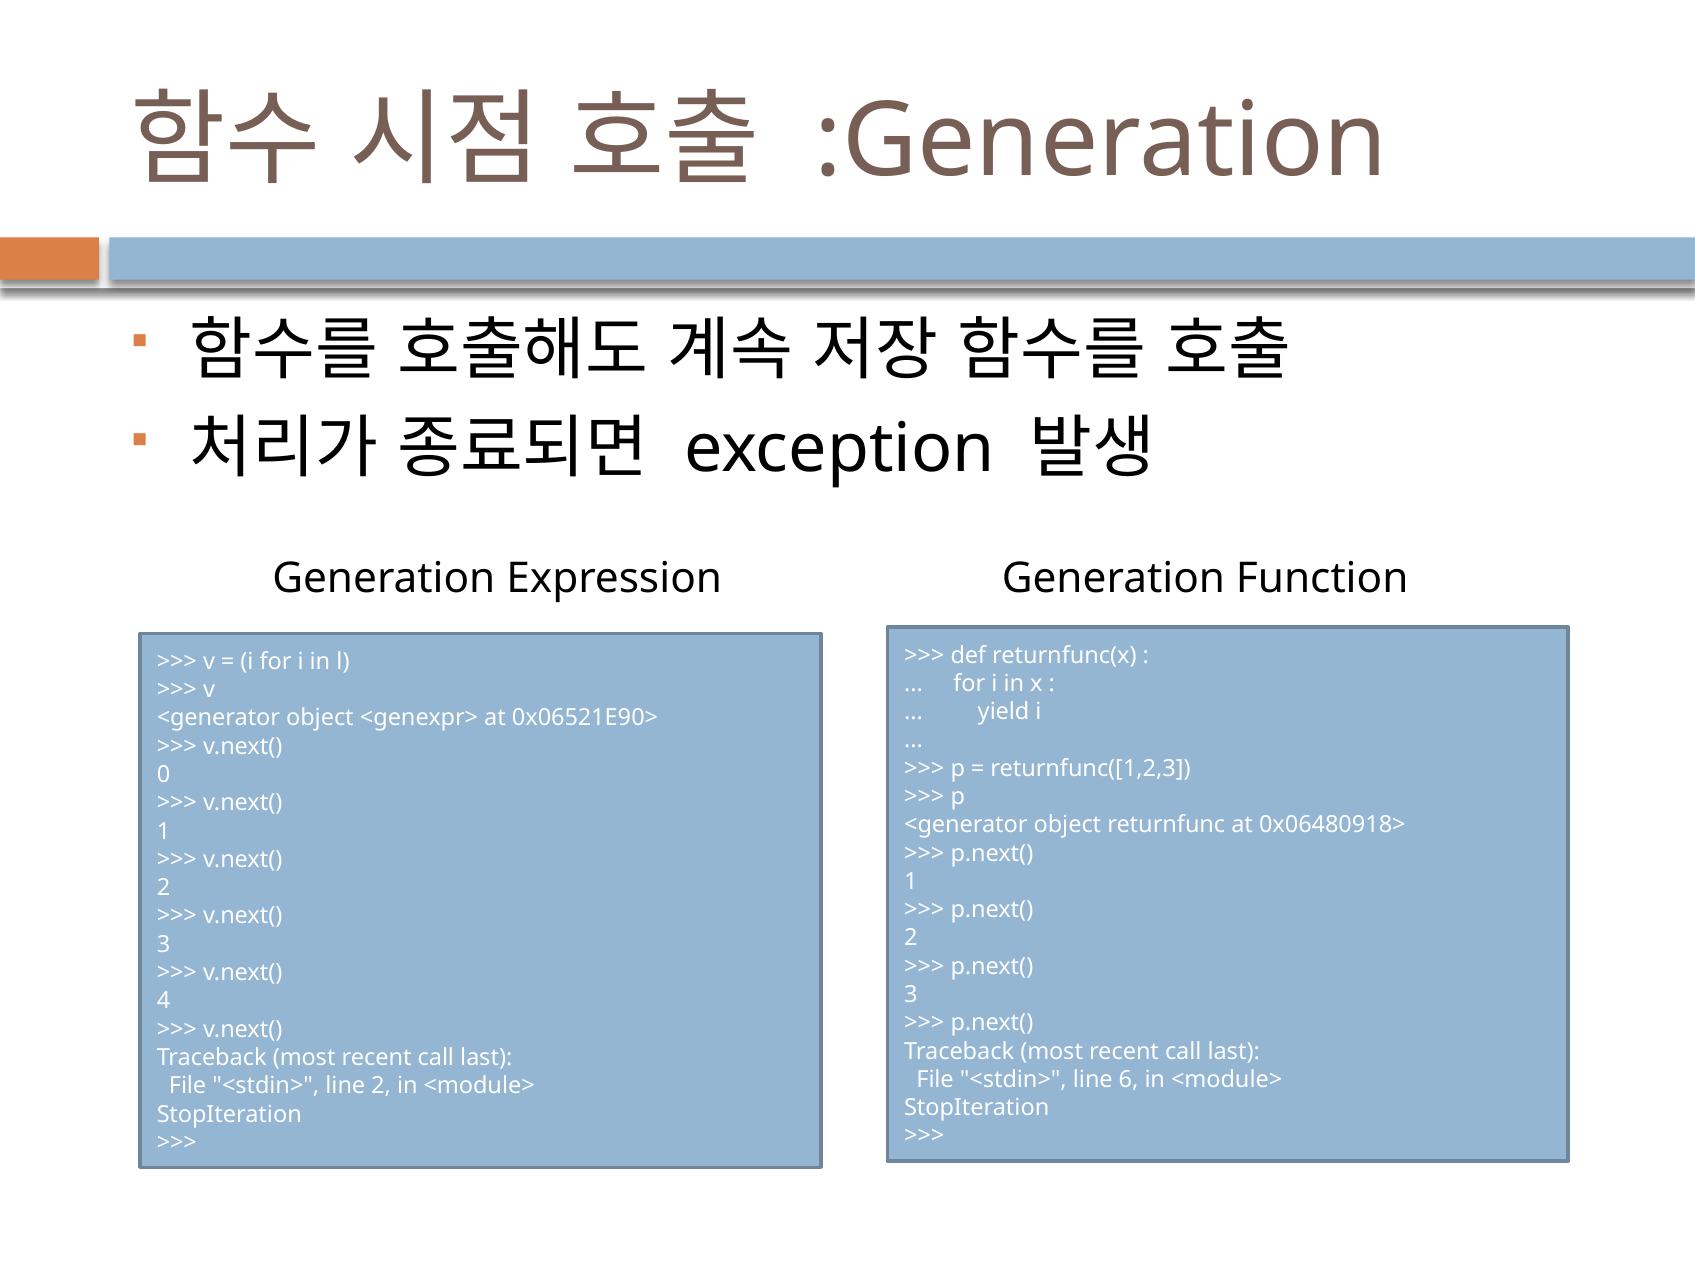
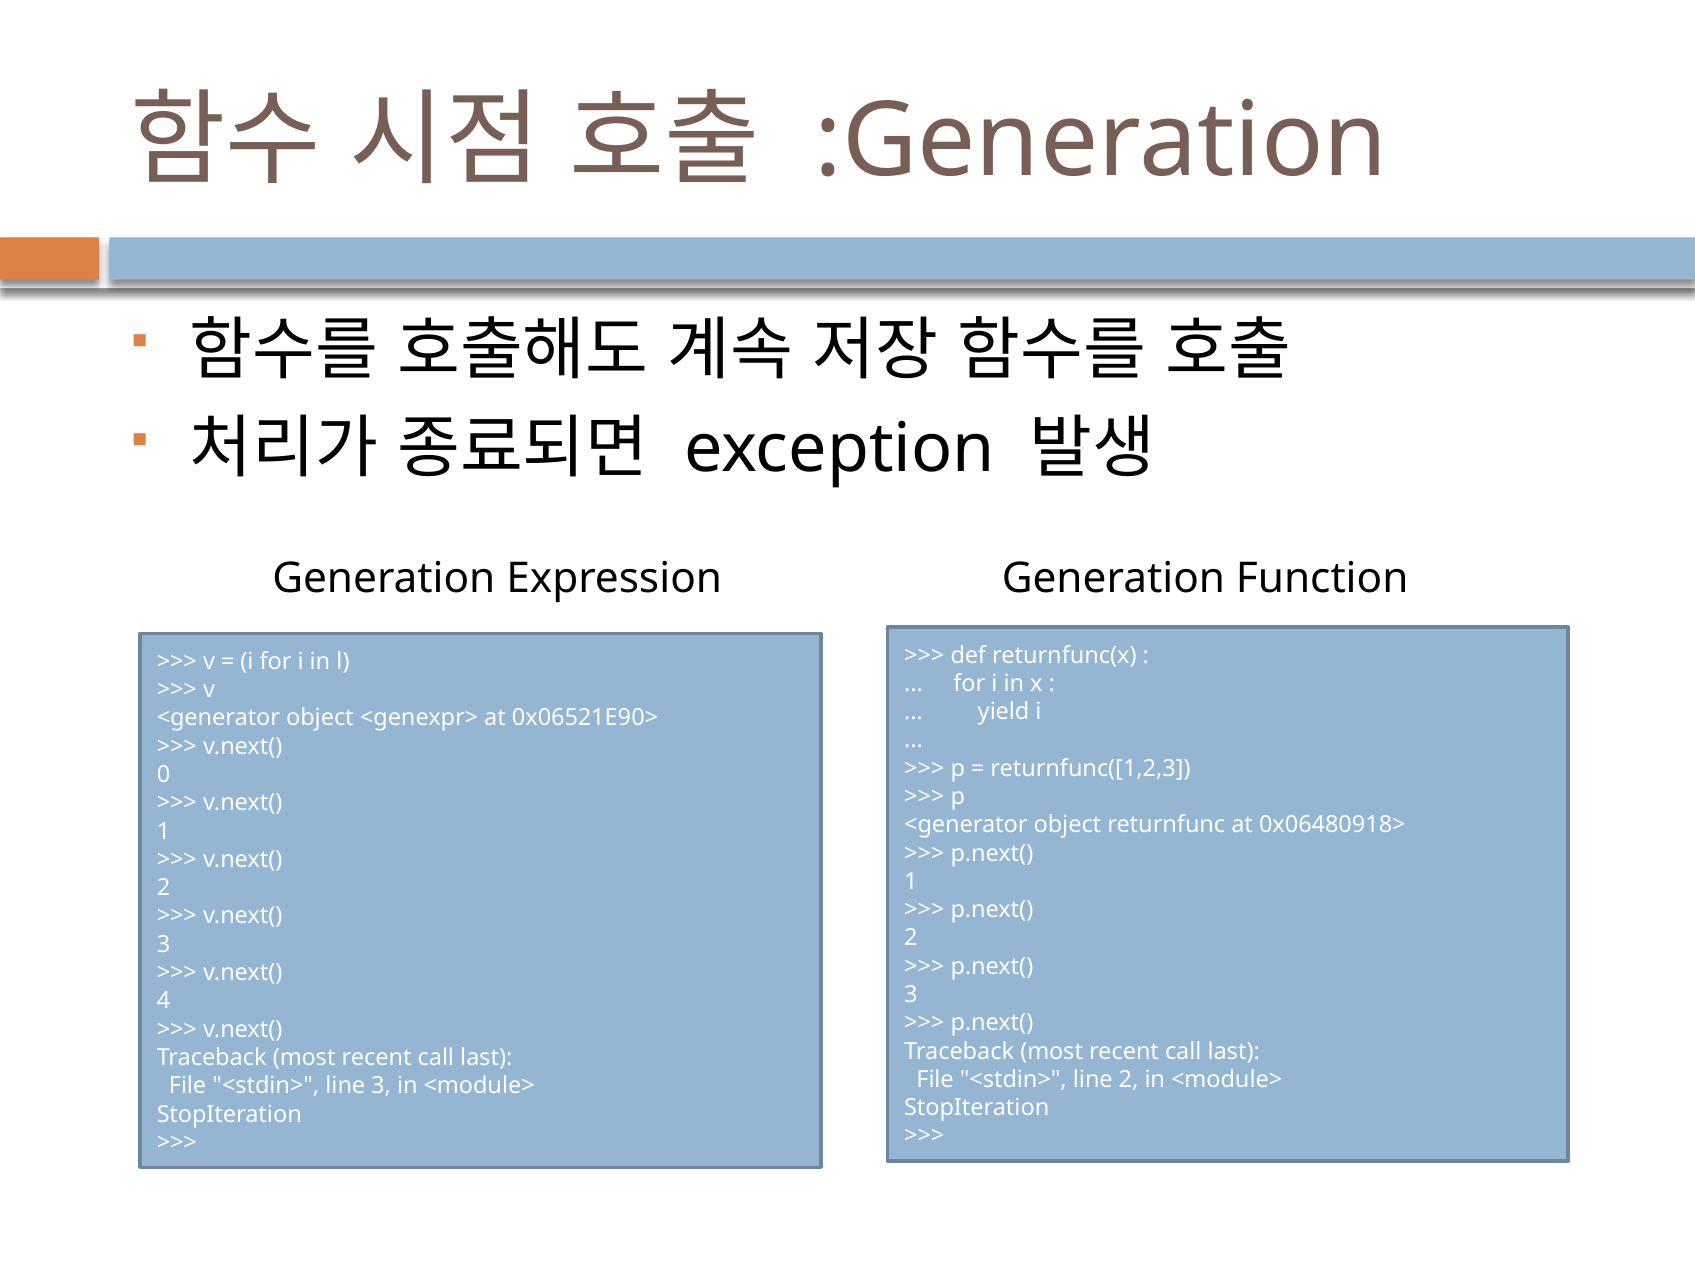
line 6: 6 -> 2
line 2: 2 -> 3
